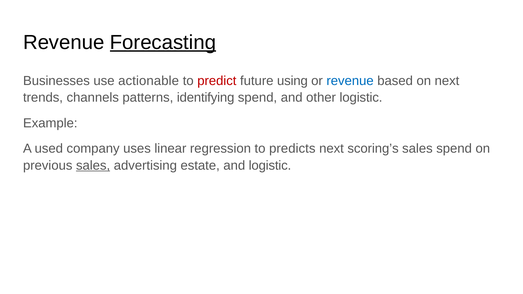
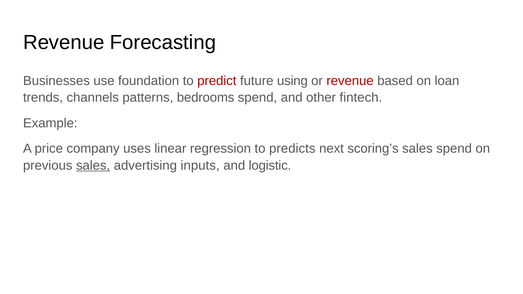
Forecasting underline: present -> none
actionable: actionable -> foundation
revenue at (350, 81) colour: blue -> red
on next: next -> loan
identifying: identifying -> bedrooms
other logistic: logistic -> fintech
used: used -> price
estate: estate -> inputs
